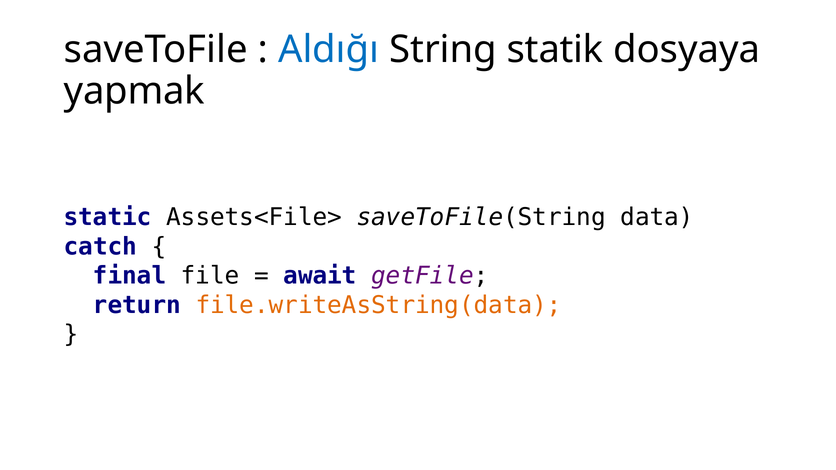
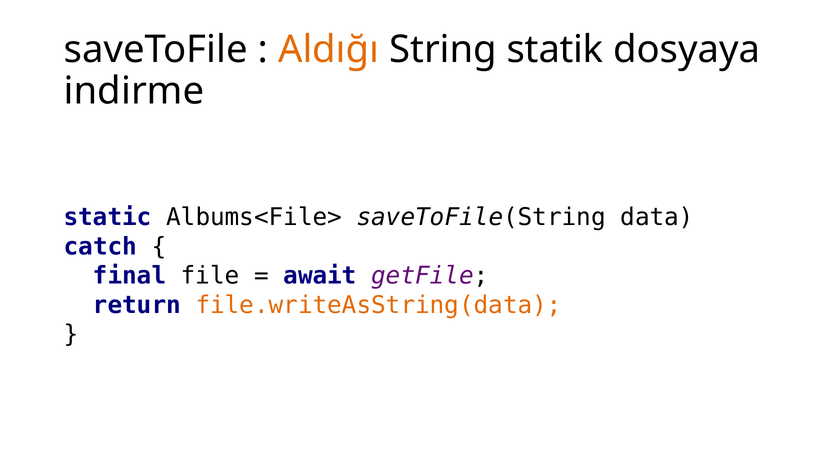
Aldığı colour: blue -> orange
yapmak: yapmak -> indirme
Assets<File>: Assets<File> -> Albums<File>
